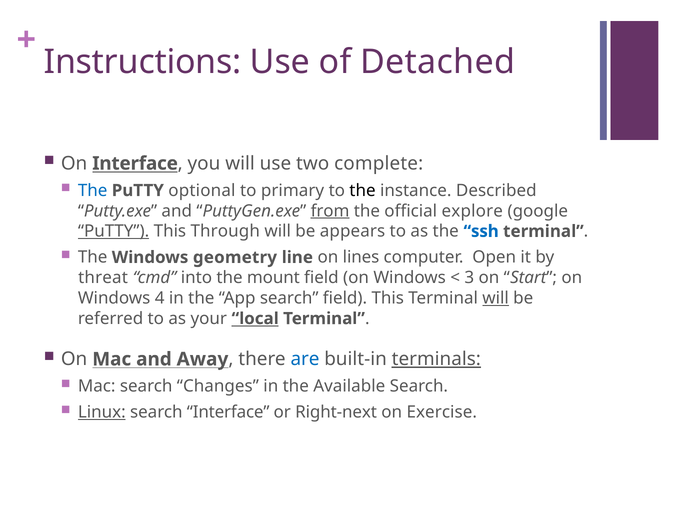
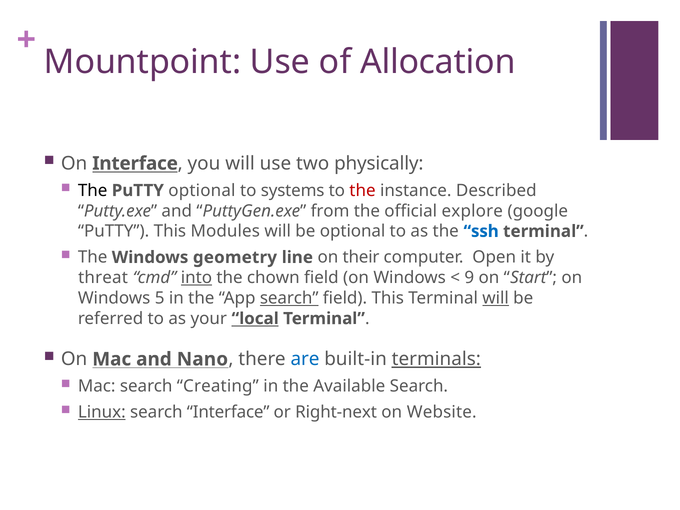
Instructions: Instructions -> Mountpoint
Detached: Detached -> Allocation
complete: complete -> physically
The at (93, 190) colour: blue -> black
primary: primary -> systems
the at (362, 190) colour: black -> red
from underline: present -> none
PuTTY at (114, 231) underline: present -> none
Through: Through -> Modules
be appears: appears -> optional
lines: lines -> their
into underline: none -> present
mount: mount -> chown
3: 3 -> 9
4: 4 -> 5
search at (289, 298) underline: none -> present
Away: Away -> Nano
Changes: Changes -> Creating
Exercise: Exercise -> Website
